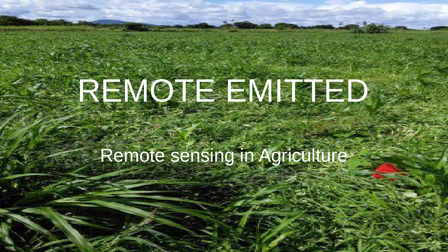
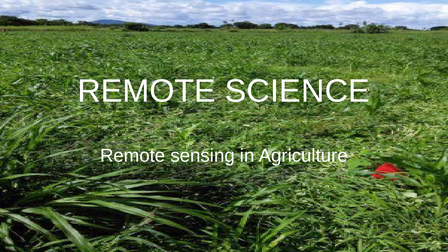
EMITTED: EMITTED -> SCIENCE
